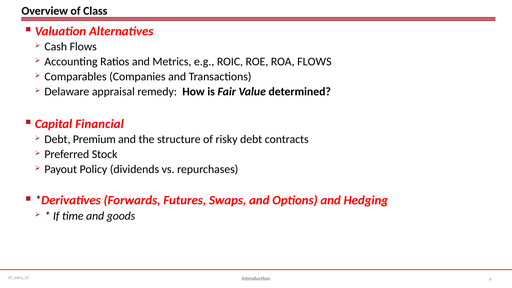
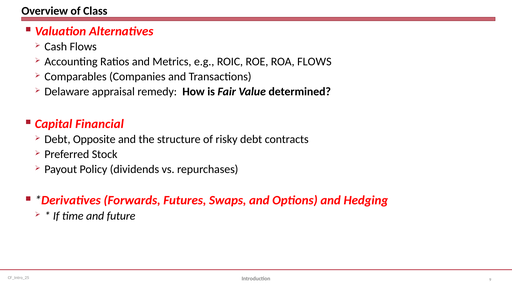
Premium: Premium -> Opposite
goods: goods -> future
